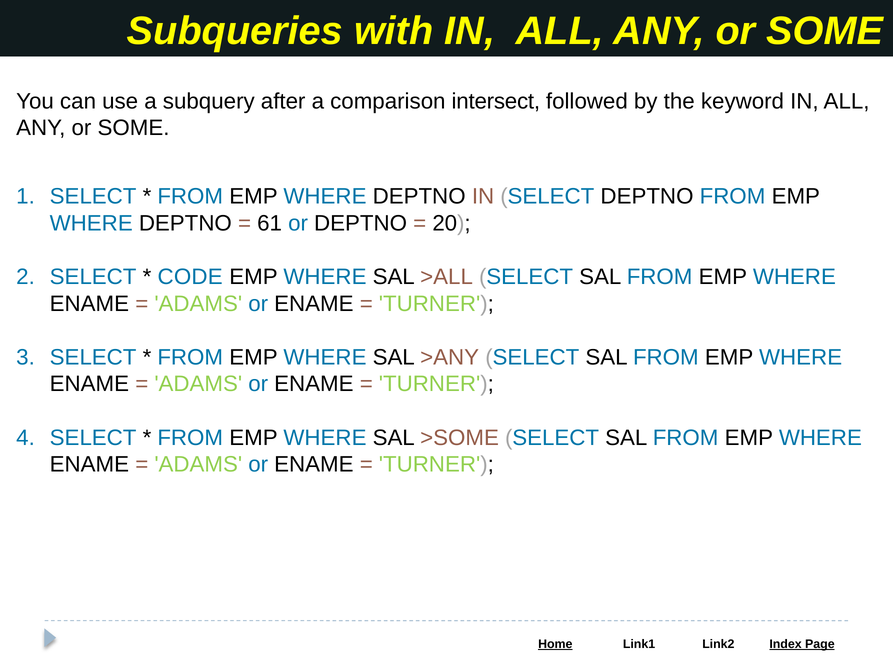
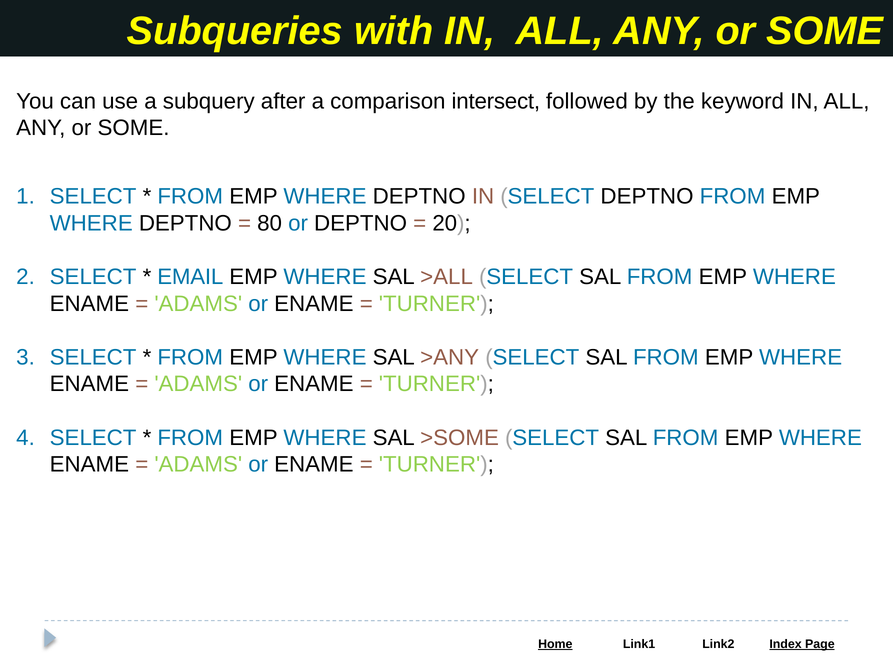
61: 61 -> 80
CODE: CODE -> EMAIL
